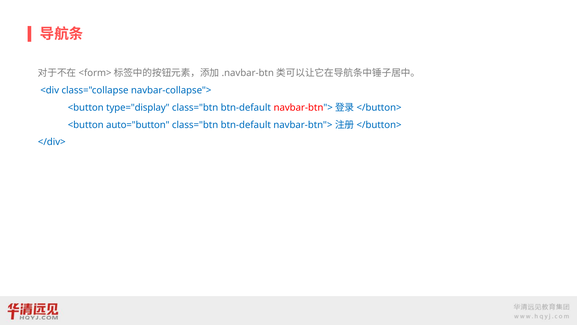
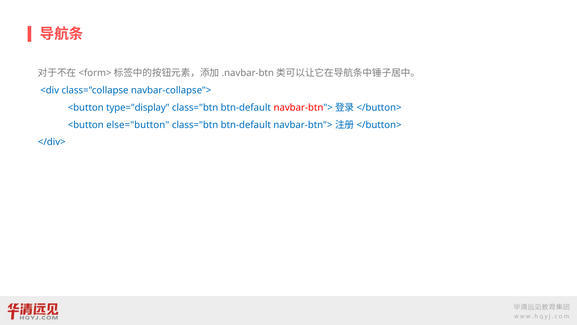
auto="button: auto="button -> else="button
